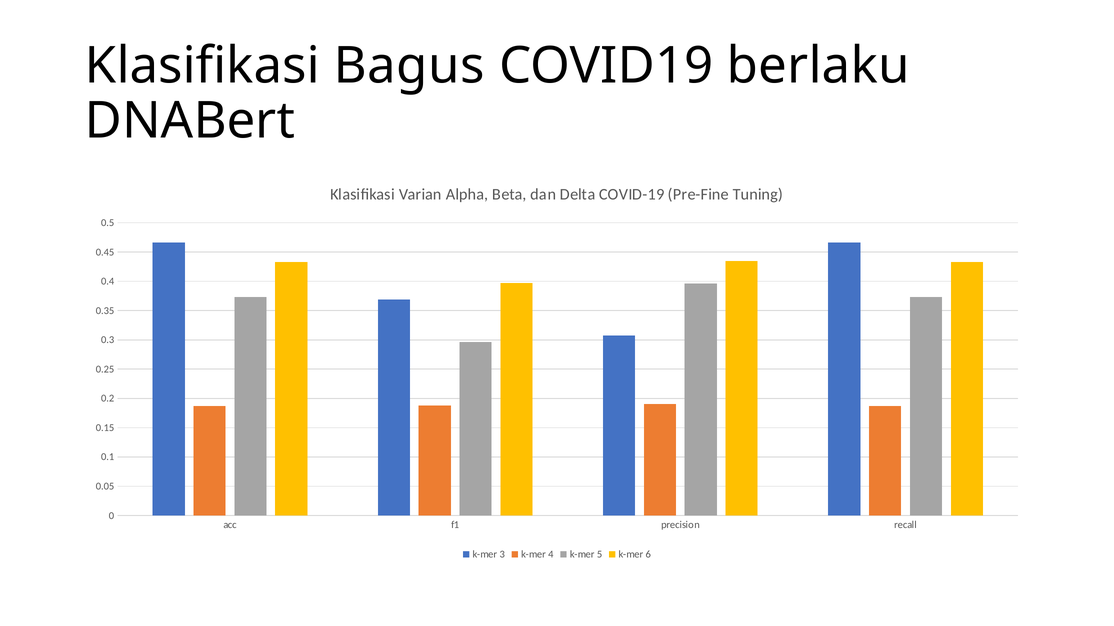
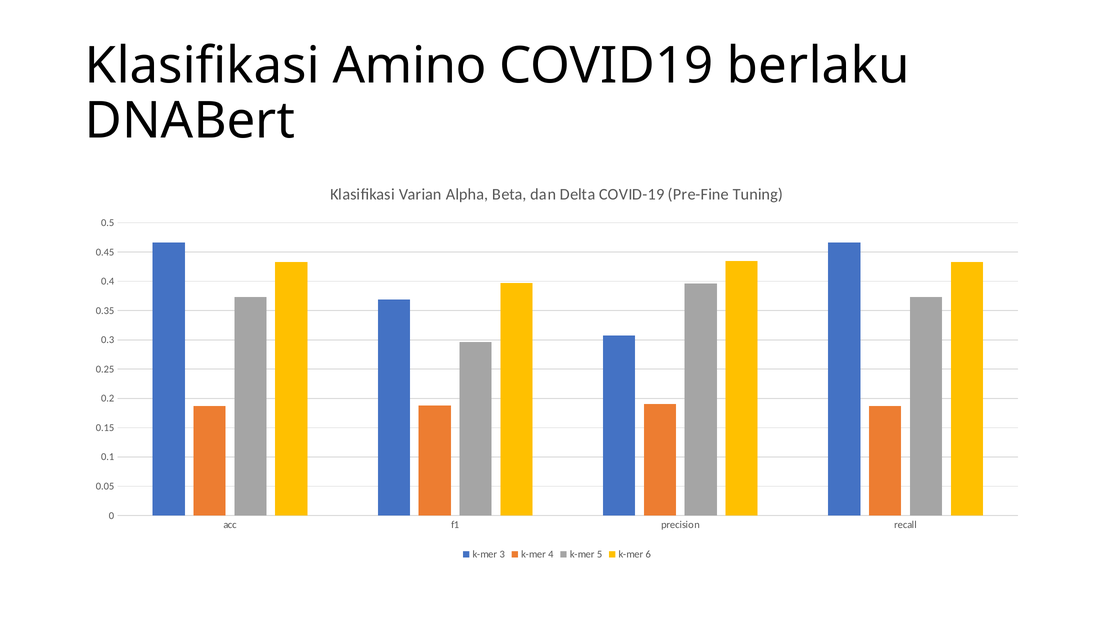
Bagus: Bagus -> Amino
